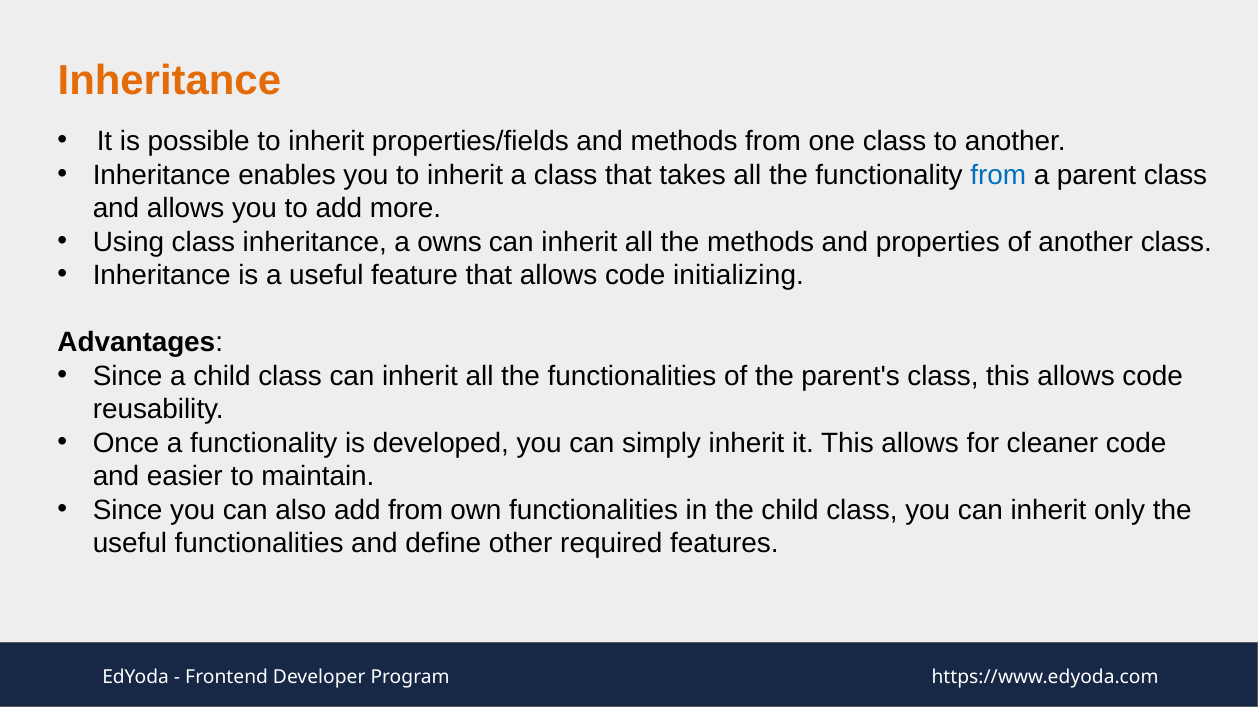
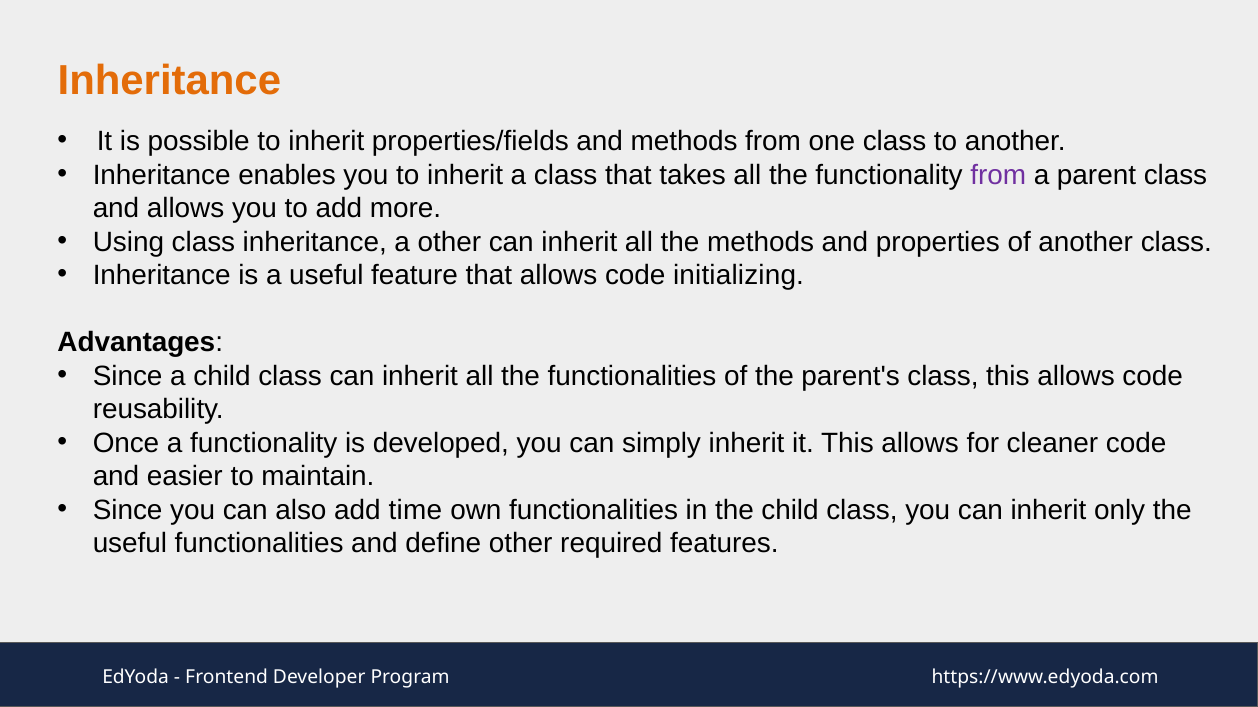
from at (998, 175) colour: blue -> purple
a owns: owns -> other
add from: from -> time
